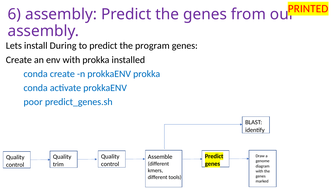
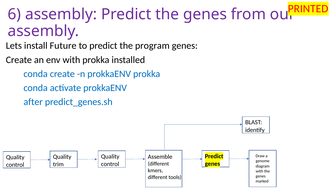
During: During -> Future
poor: poor -> after
